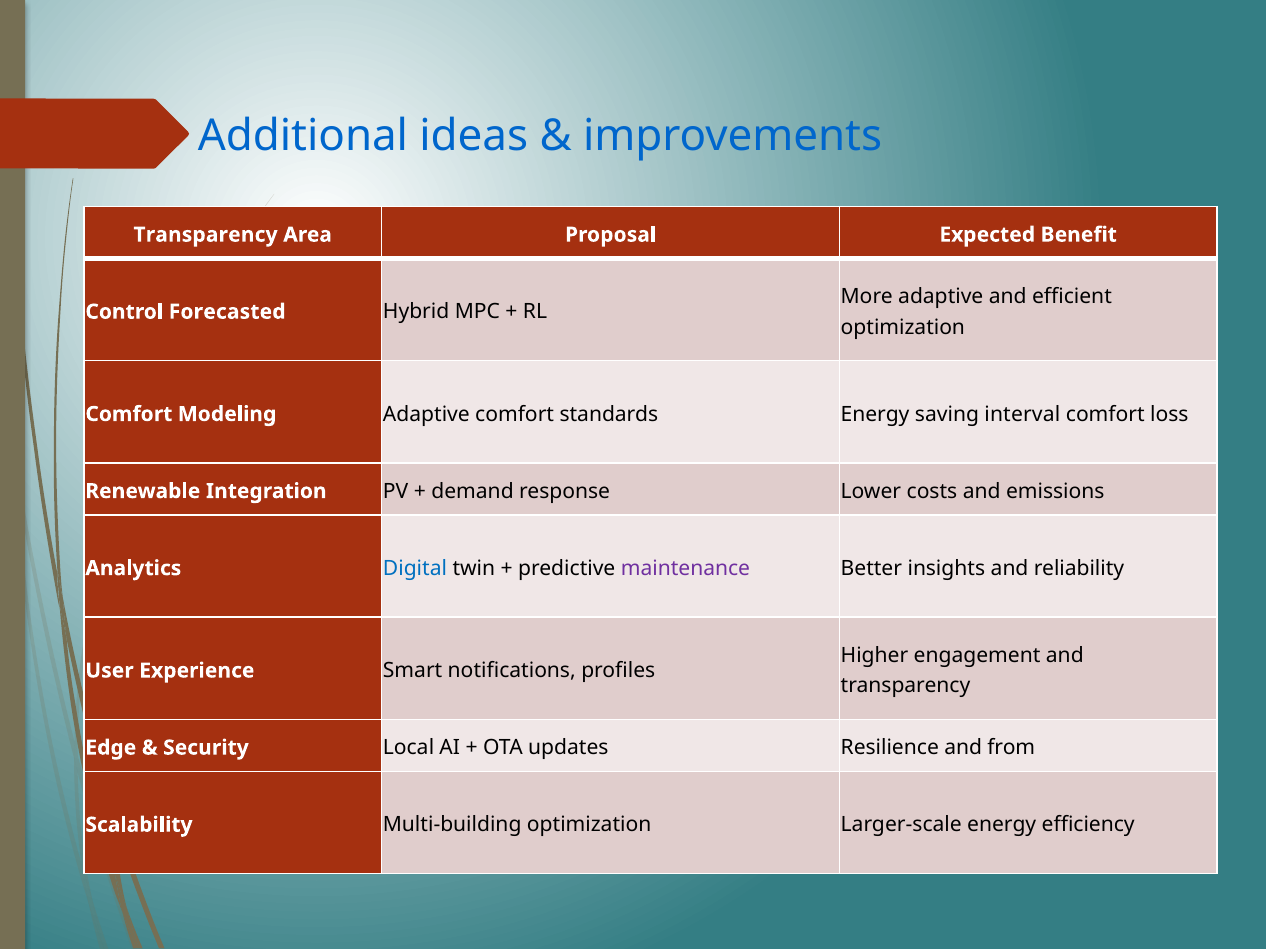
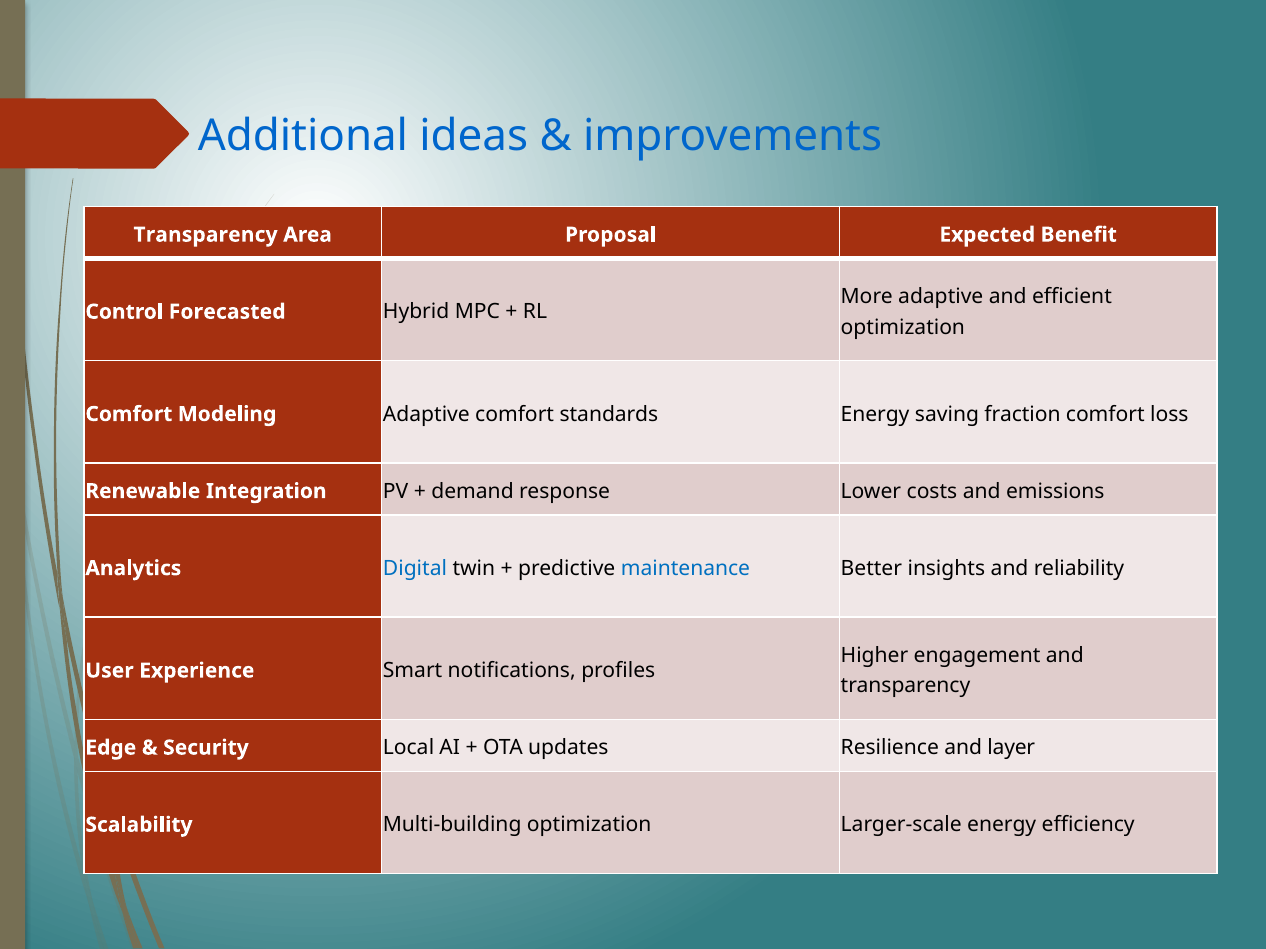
interval: interval -> fraction
maintenance colour: purple -> blue
from: from -> layer
